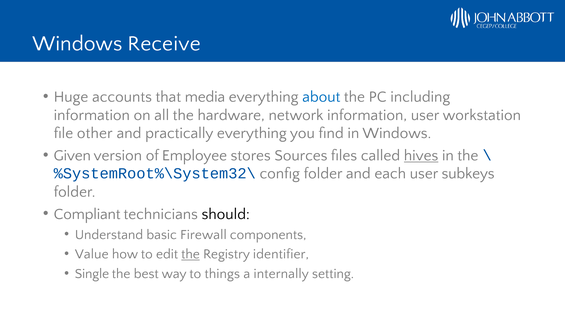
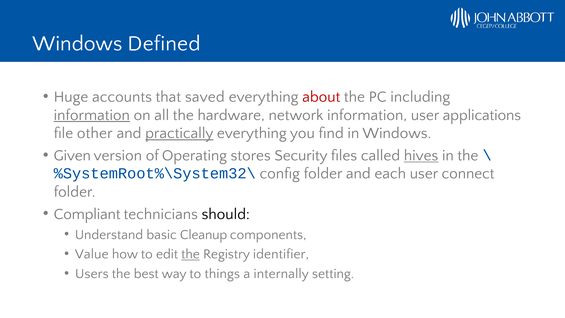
Receive: Receive -> Defined
media: media -> saved
about colour: blue -> red
information at (92, 115) underline: none -> present
workstation: workstation -> applications
practically underline: none -> present
Employee: Employee -> Operating
Sources: Sources -> Security
subkeys: subkeys -> connect
Firewall: Firewall -> Cleanup
Single: Single -> Users
